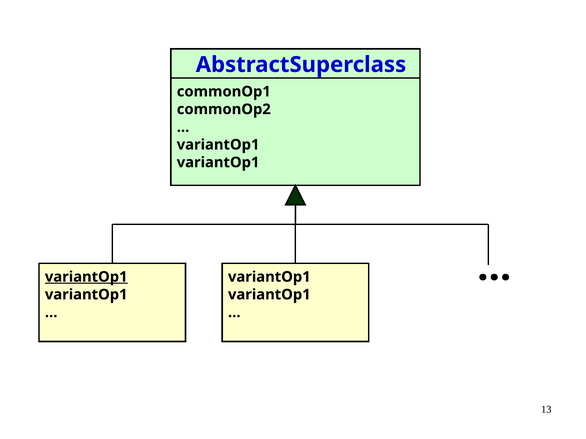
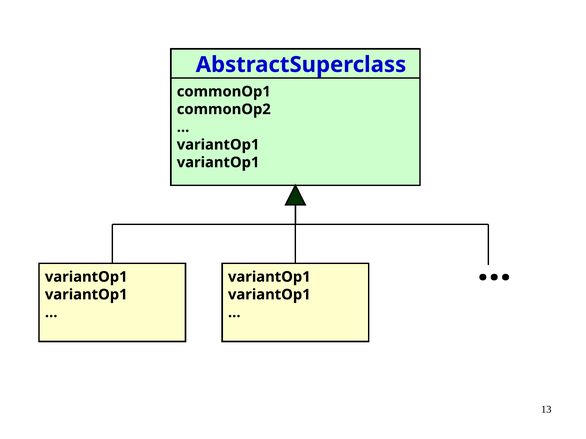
variantOp1 at (86, 277) underline: present -> none
